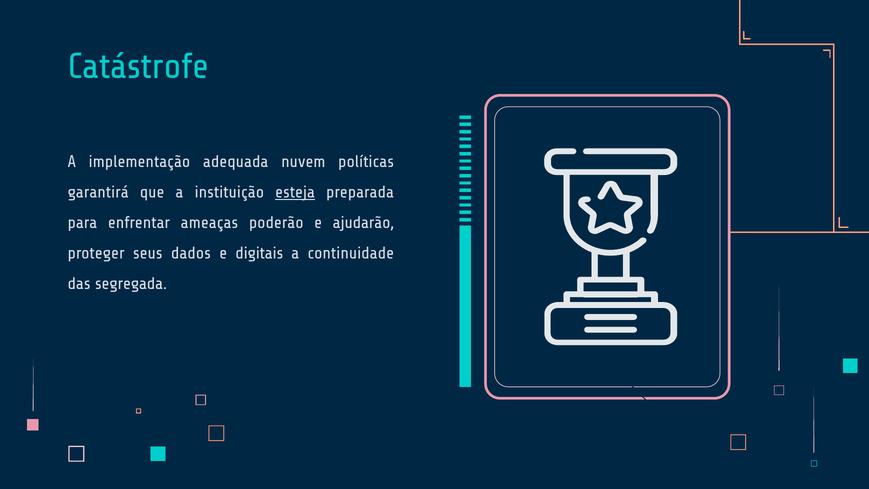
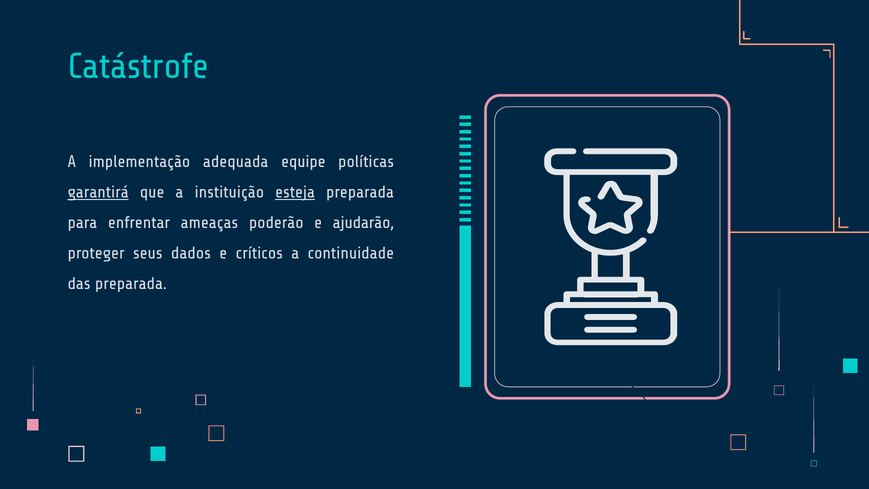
nuvem: nuvem -> equipe
garantirá underline: none -> present
digitais: digitais -> críticos
das segregada: segregada -> preparada
